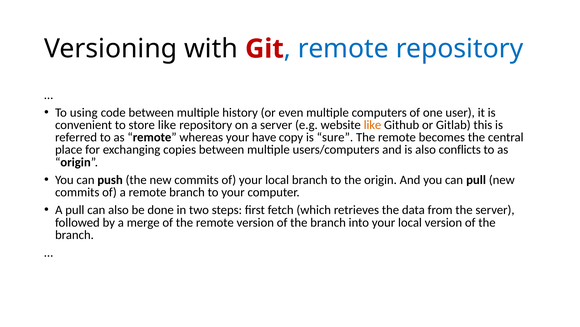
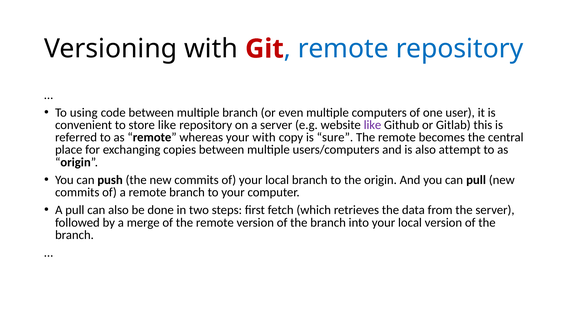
multiple history: history -> branch
like at (372, 125) colour: orange -> purple
your have: have -> with
conflicts: conflicts -> attempt
